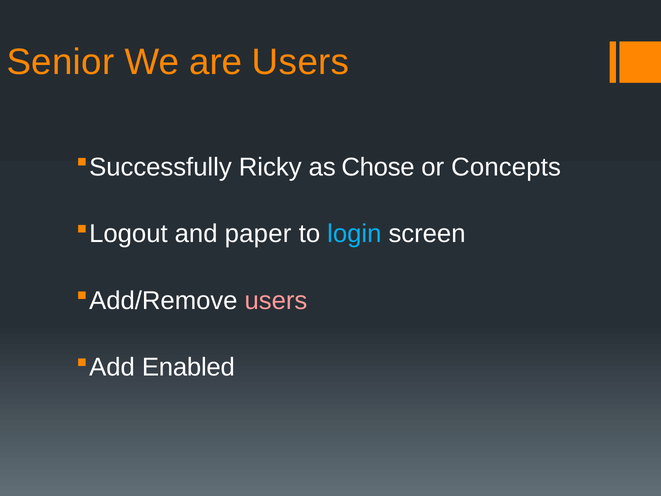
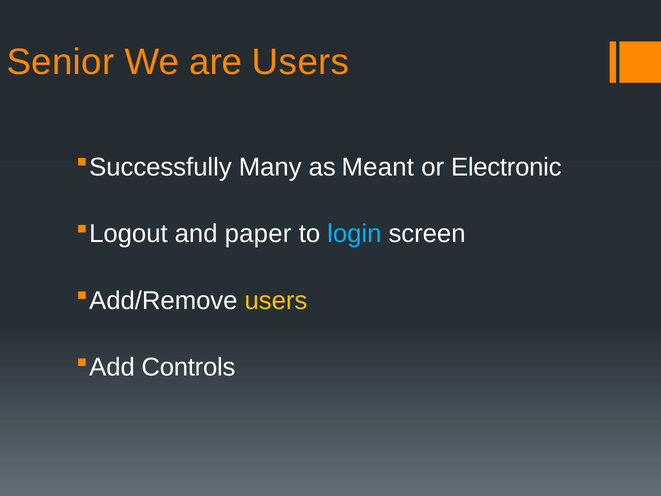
Ricky: Ricky -> Many
Chose: Chose -> Meant
Concepts: Concepts -> Electronic
users at (276, 300) colour: pink -> yellow
Enabled: Enabled -> Controls
